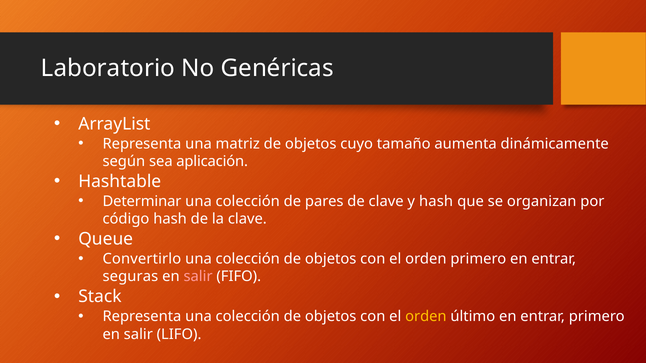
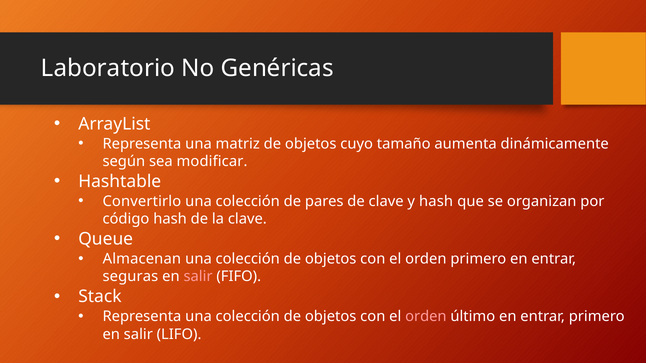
aplicación: aplicación -> modificar
Determinar: Determinar -> Convertirlo
Convertirlo: Convertirlo -> Almacenan
orden at (426, 317) colour: yellow -> pink
